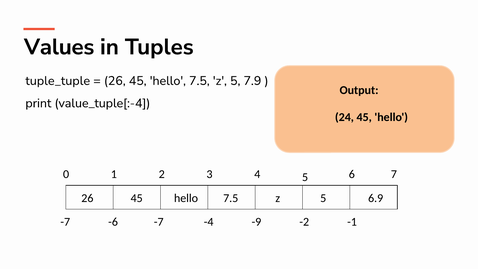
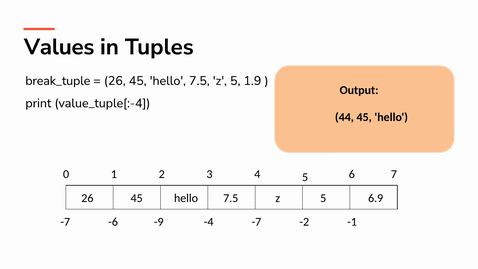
tuple_tuple: tuple_tuple -> break_tuple
7.9: 7.9 -> 1.9
24: 24 -> 44
-6 -7: -7 -> -9
-4 -9: -9 -> -7
